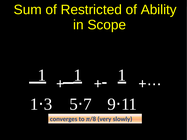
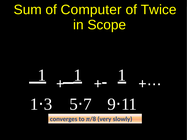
Restricted: Restricted -> Computer
Ability: Ability -> Twice
